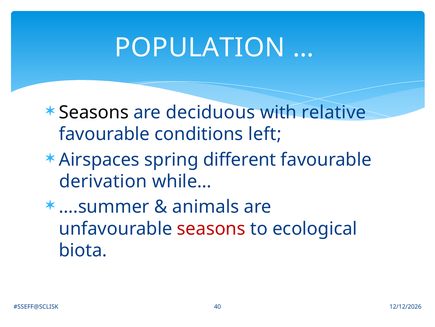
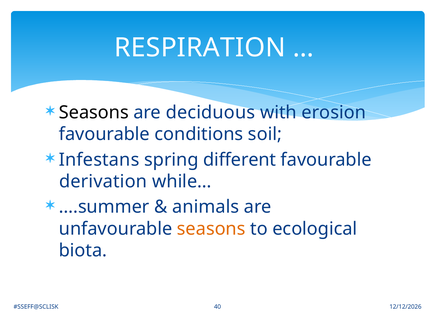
POPULATION: POPULATION -> RESPIRATION
relative: relative -> erosion
left: left -> soil
Airspaces: Airspaces -> Infestans
seasons at (211, 228) colour: red -> orange
